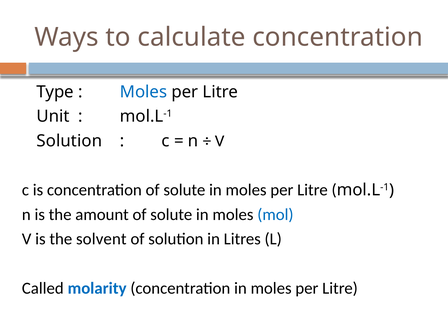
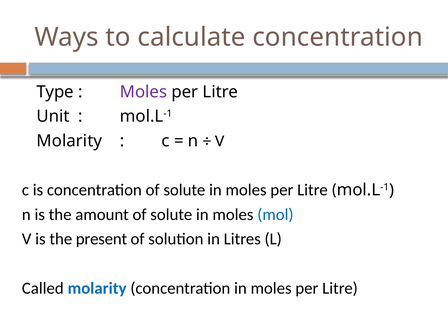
Moles at (144, 92) colour: blue -> purple
Solution at (69, 141): Solution -> Molarity
solvent: solvent -> present
